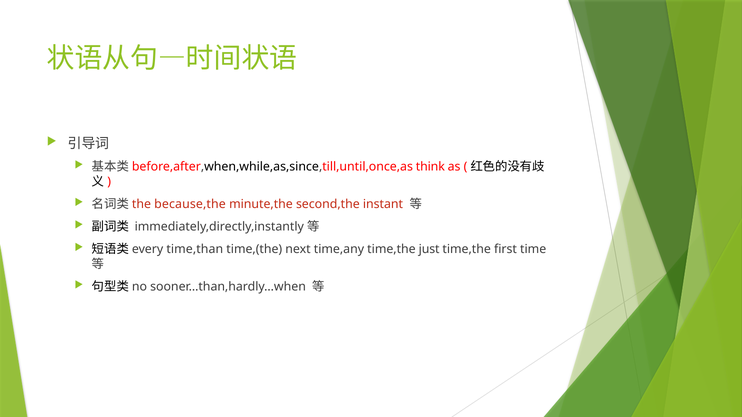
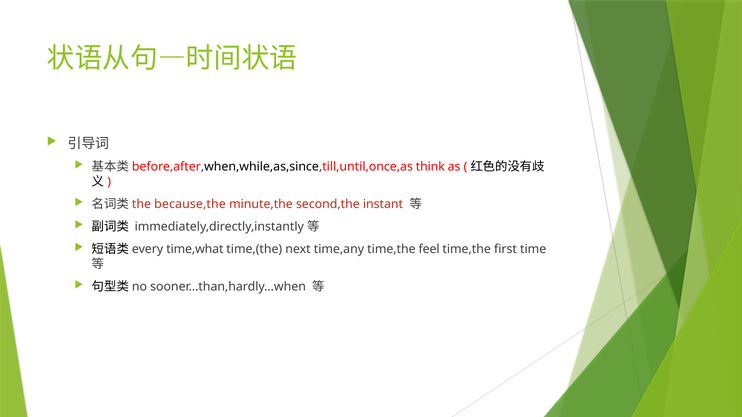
time,than: time,than -> time,what
just: just -> feel
